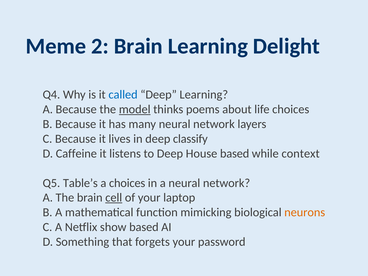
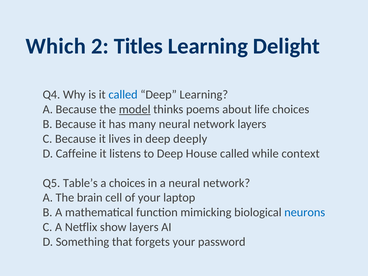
Meme: Meme -> Which
2 Brain: Brain -> Titles
classify: classify -> deeply
House based: based -> called
cell underline: present -> none
neurons colour: orange -> blue
show based: based -> layers
